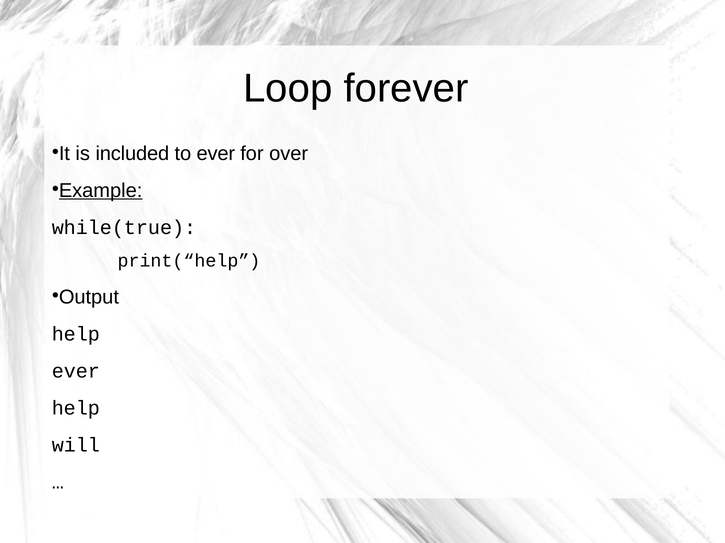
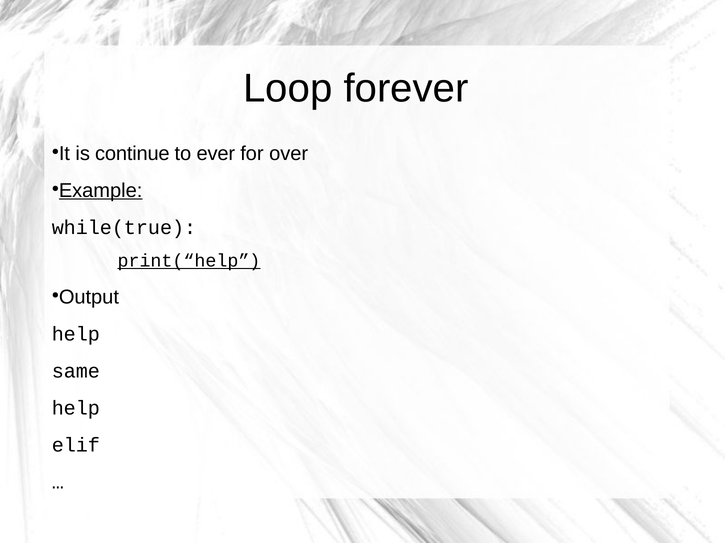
included: included -> continue
print(“help underline: none -> present
ever at (76, 372): ever -> same
will: will -> elif
